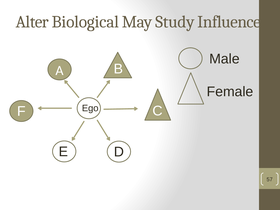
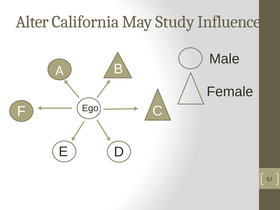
Biological: Biological -> California
